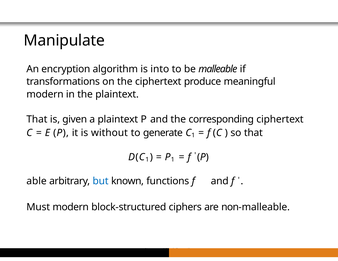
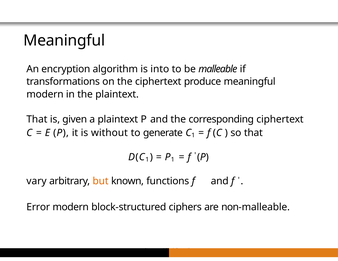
Manipulate at (64, 40): Manipulate -> Meaningful
able: able -> vary
but colour: blue -> orange
Must: Must -> Error
